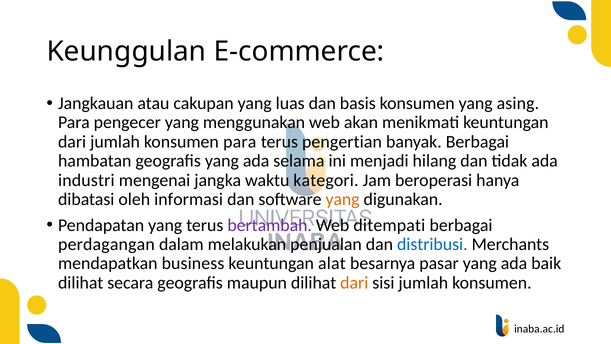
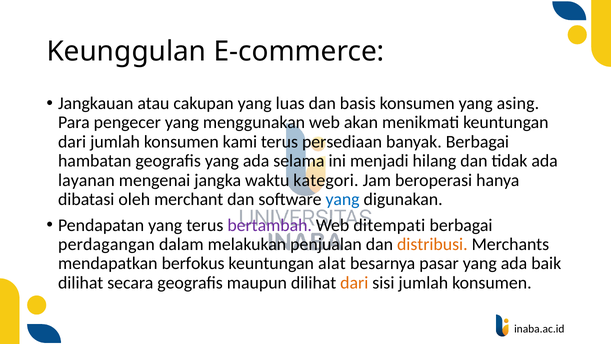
konsumen para: para -> kami
pengertian: pengertian -> persediaan
industri: industri -> layanan
informasi: informasi -> merchant
yang at (343, 199) colour: orange -> blue
distribusi colour: blue -> orange
business: business -> berfokus
